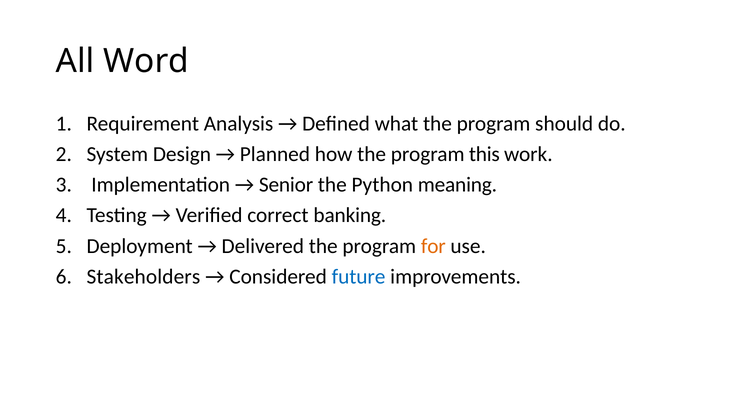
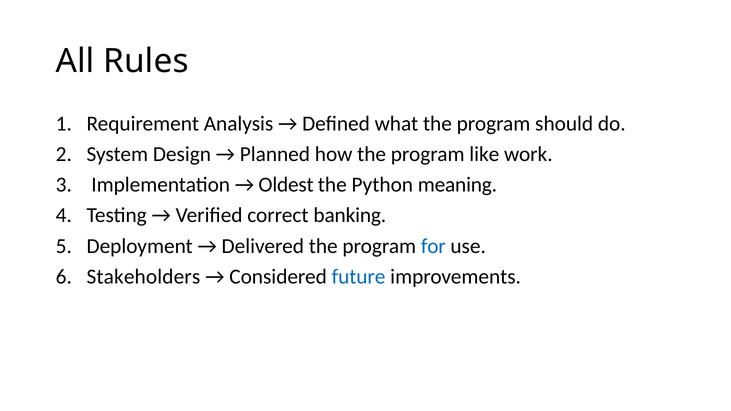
Word: Word -> Rules
this: this -> like
Senior: Senior -> Oldest
for colour: orange -> blue
